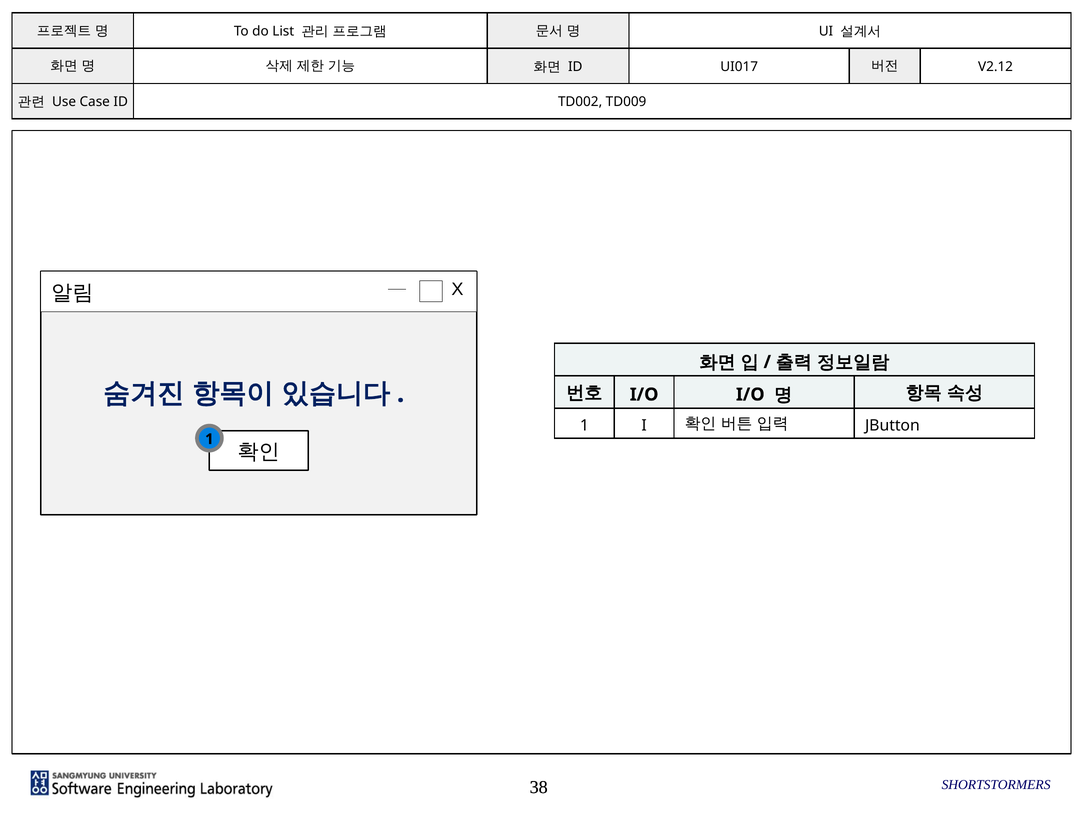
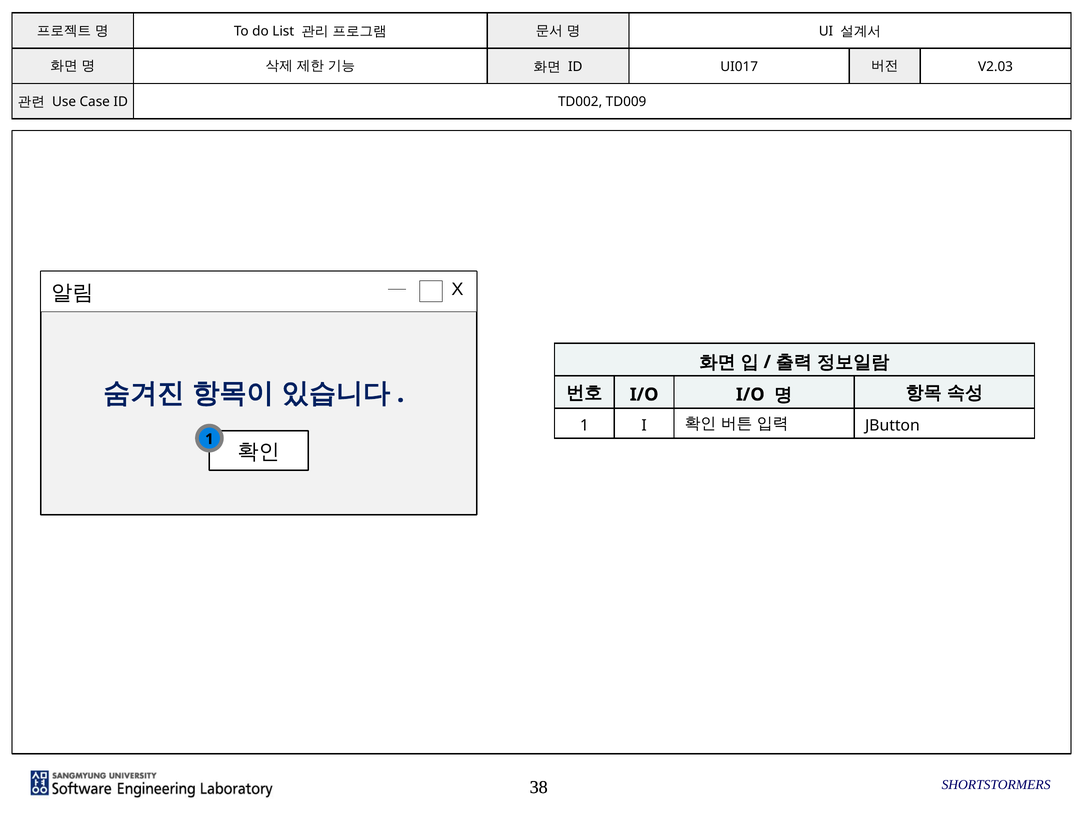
V2.12: V2.12 -> V2.03
